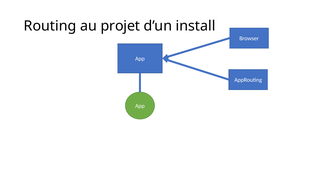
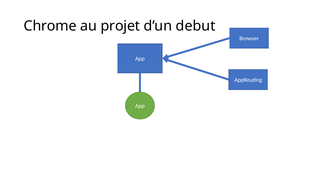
Routing: Routing -> Chrome
install: install -> debut
